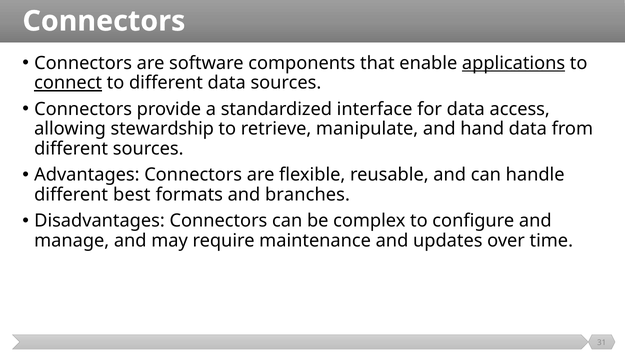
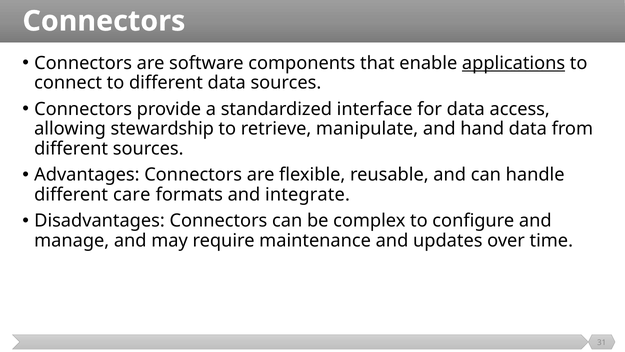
connect underline: present -> none
best: best -> care
branches: branches -> integrate
